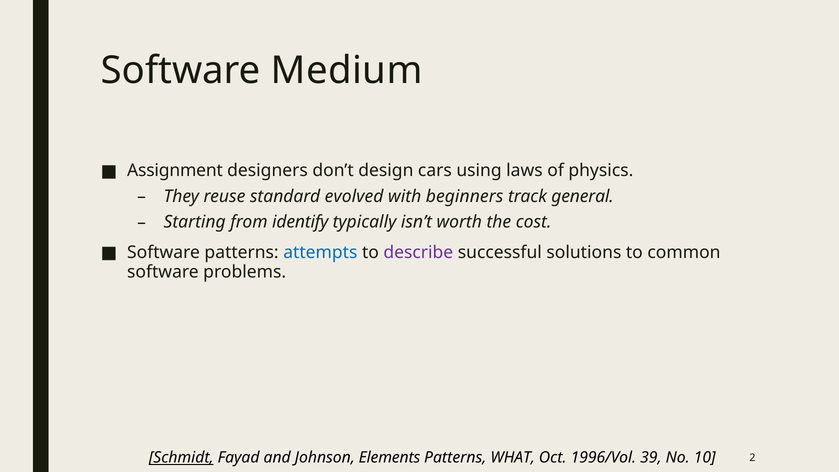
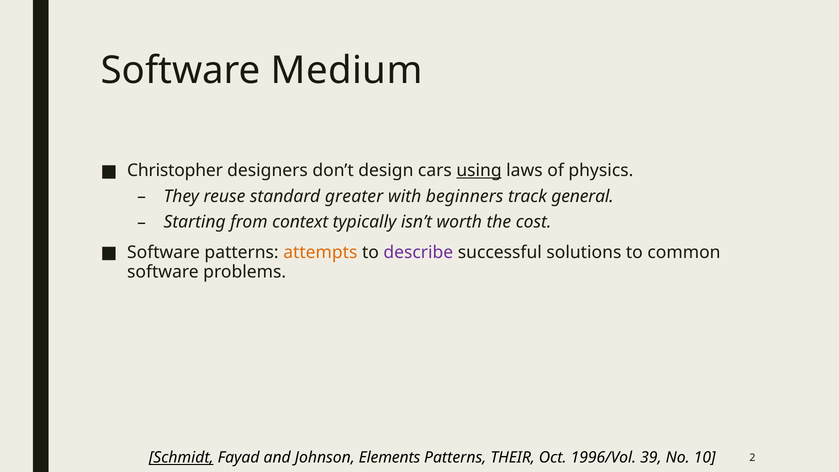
Assignment: Assignment -> Christopher
using underline: none -> present
evolved: evolved -> greater
identify: identify -> context
attempts colour: blue -> orange
WHAT: WHAT -> THEIR
